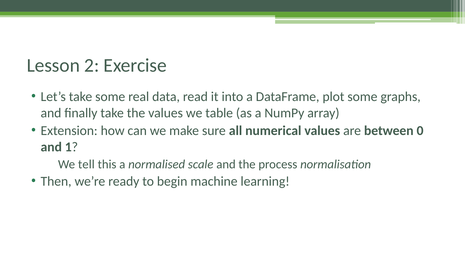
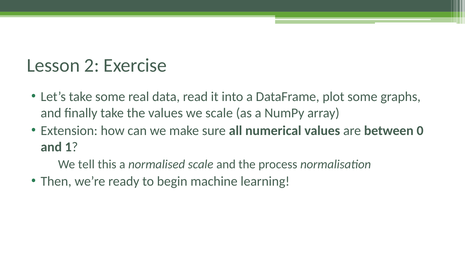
we table: table -> scale
